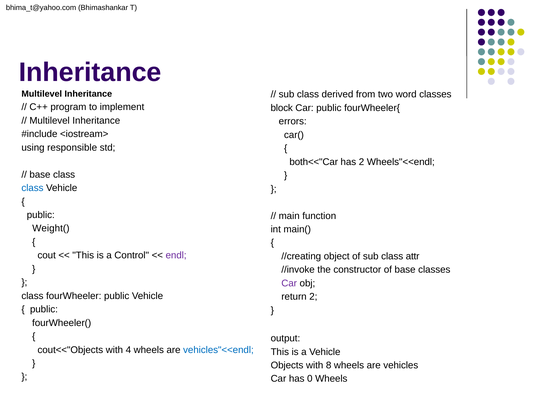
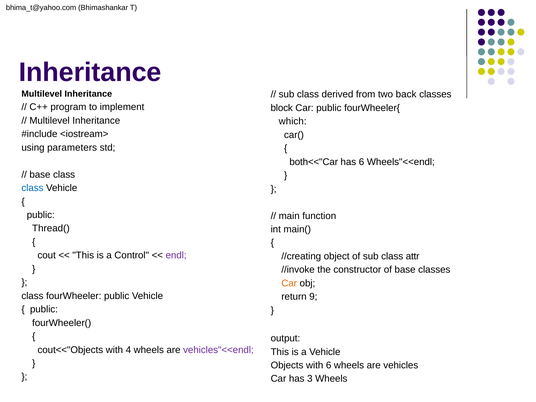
word: word -> back
errors: errors -> which
responsible: responsible -> parameters
has 2: 2 -> 6
Weight(: Weight( -> Thread(
Car at (289, 283) colour: purple -> orange
return 2: 2 -> 9
vehicles"<<endl colour: blue -> purple
with 8: 8 -> 6
0: 0 -> 3
